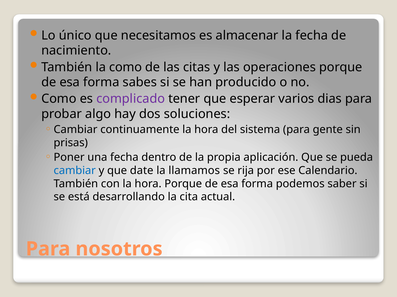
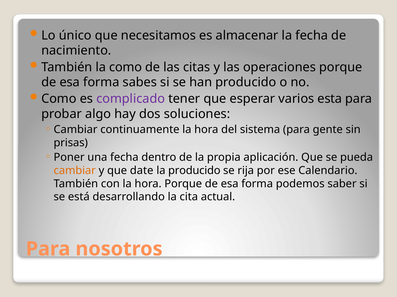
dias: dias -> esta
cambiar at (75, 171) colour: blue -> orange
la llamamos: llamamos -> producido
